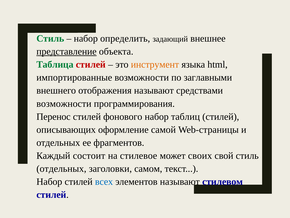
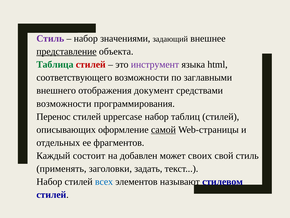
Стиль at (50, 38) colour: green -> purple
определить: определить -> значениями
инструмент colour: orange -> purple
импортированные: импортированные -> соответствующего
отображения называют: называют -> документ
фонового: фонового -> uppercase
самой underline: none -> present
стилевое: стилевое -> добавлен
отдельных at (61, 168): отдельных -> применять
самом: самом -> задать
